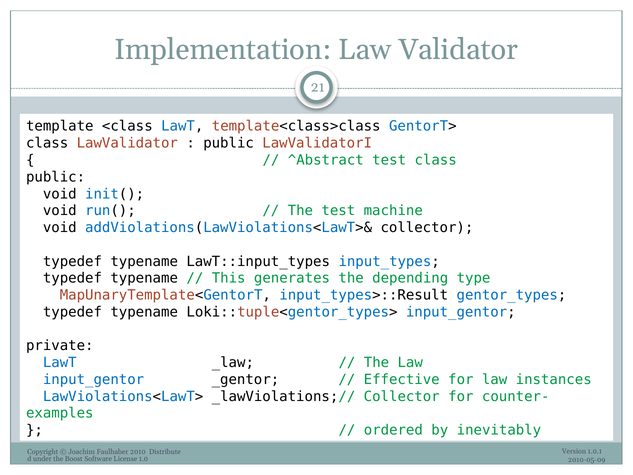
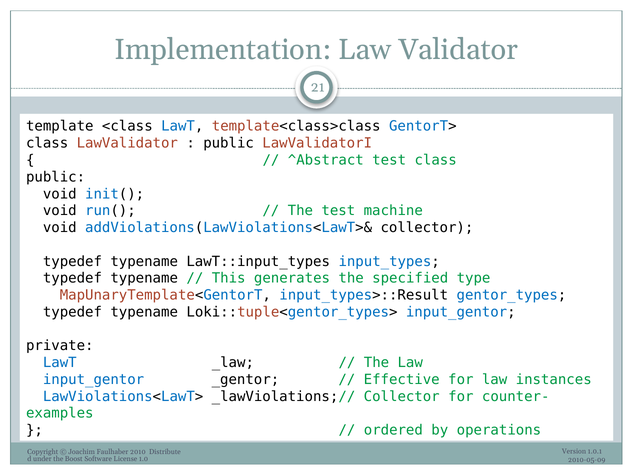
depending: depending -> specified
inevitably: inevitably -> operations
